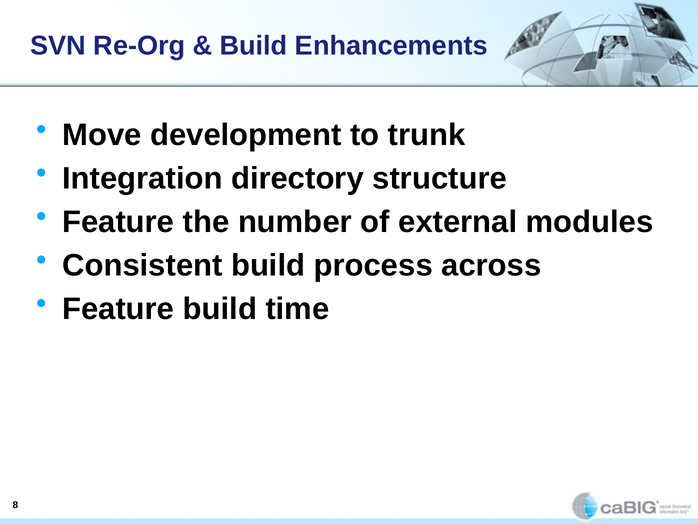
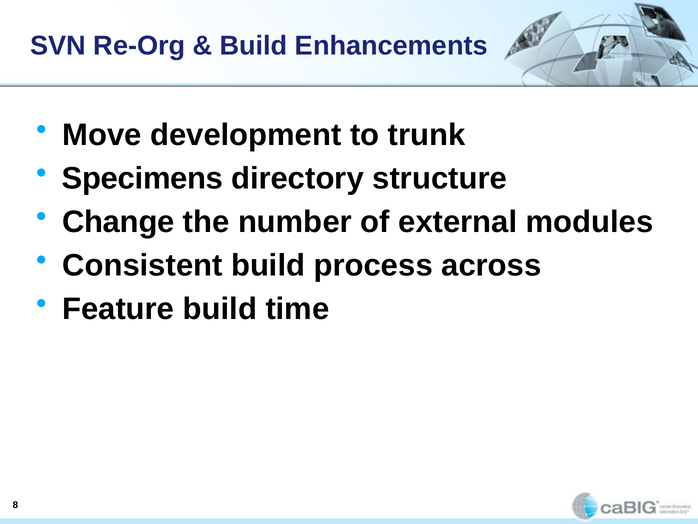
Integration: Integration -> Specimens
Feature at (118, 222): Feature -> Change
